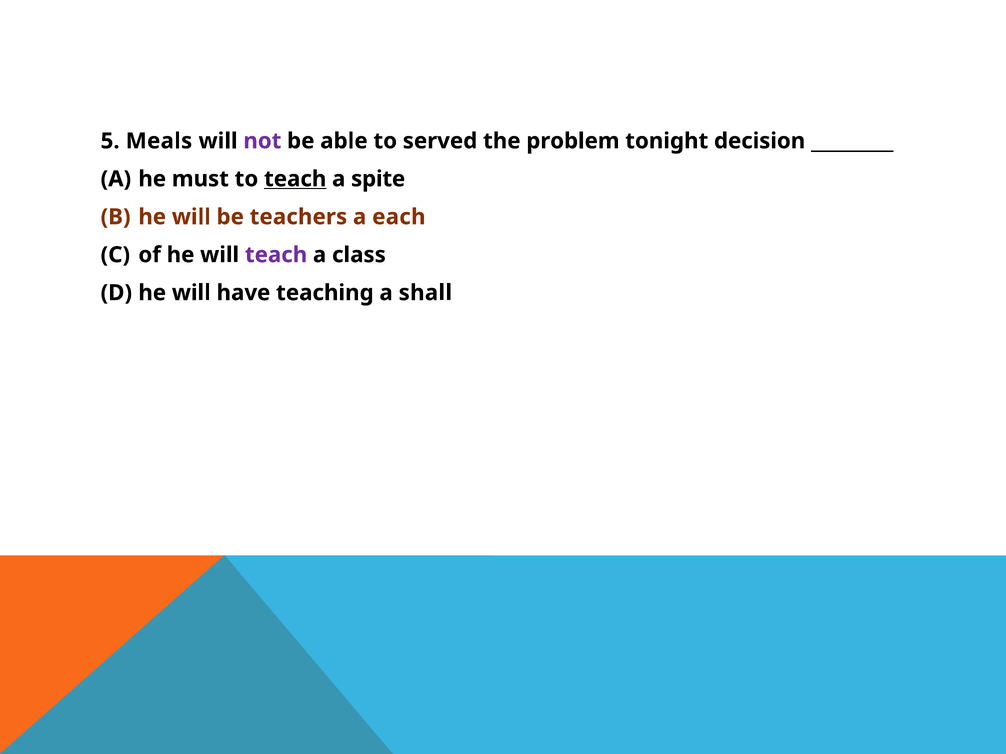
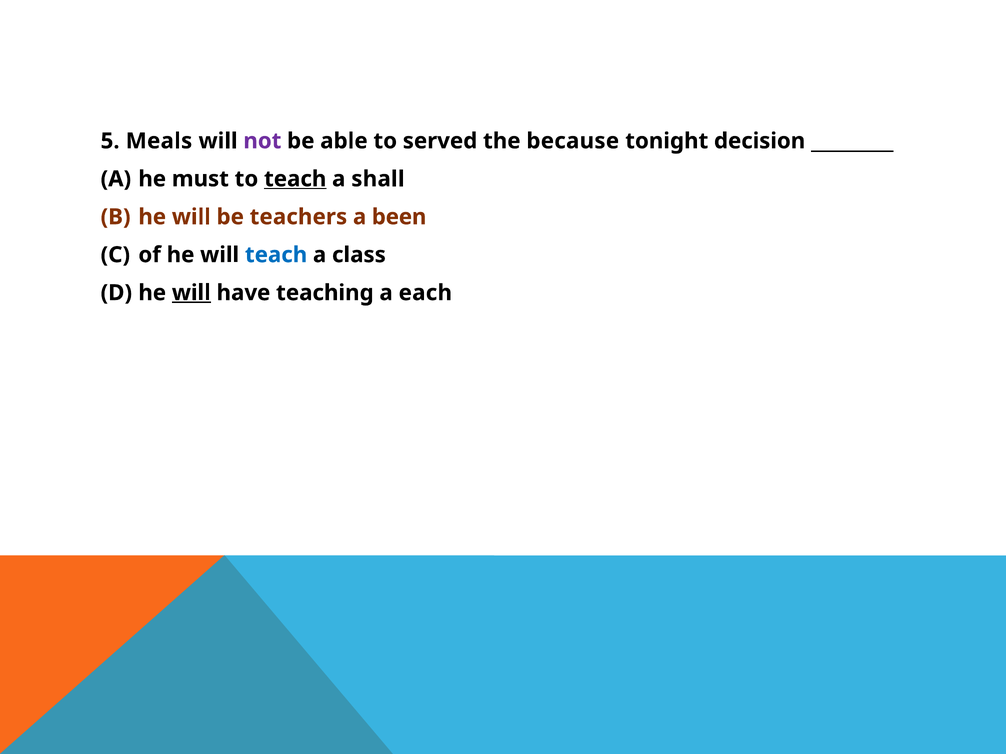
problem: problem -> because
spite: spite -> shall
each: each -> been
teach at (276, 255) colour: purple -> blue
will at (191, 293) underline: none -> present
shall: shall -> each
